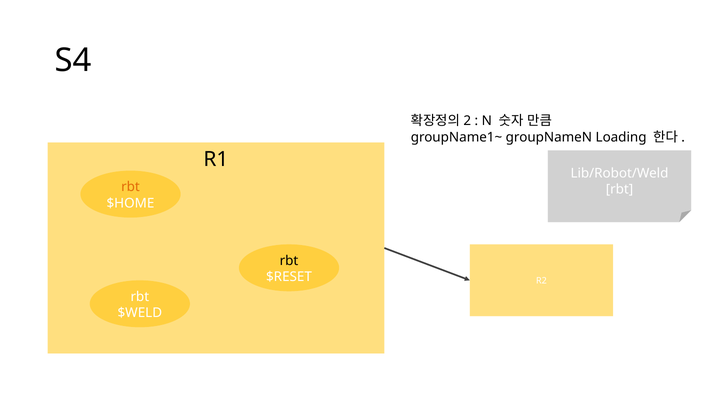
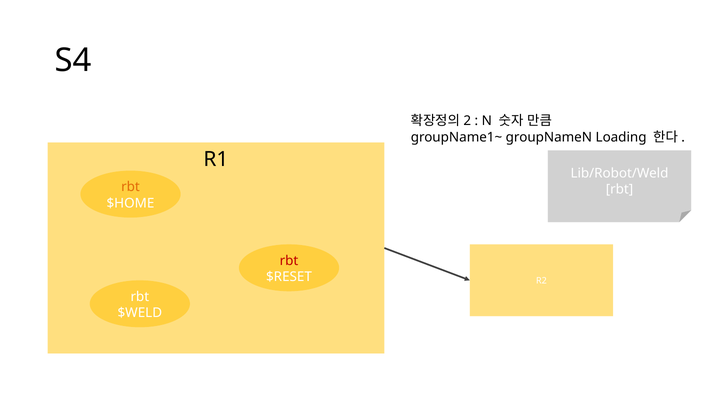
rbt at (289, 261) colour: black -> red
